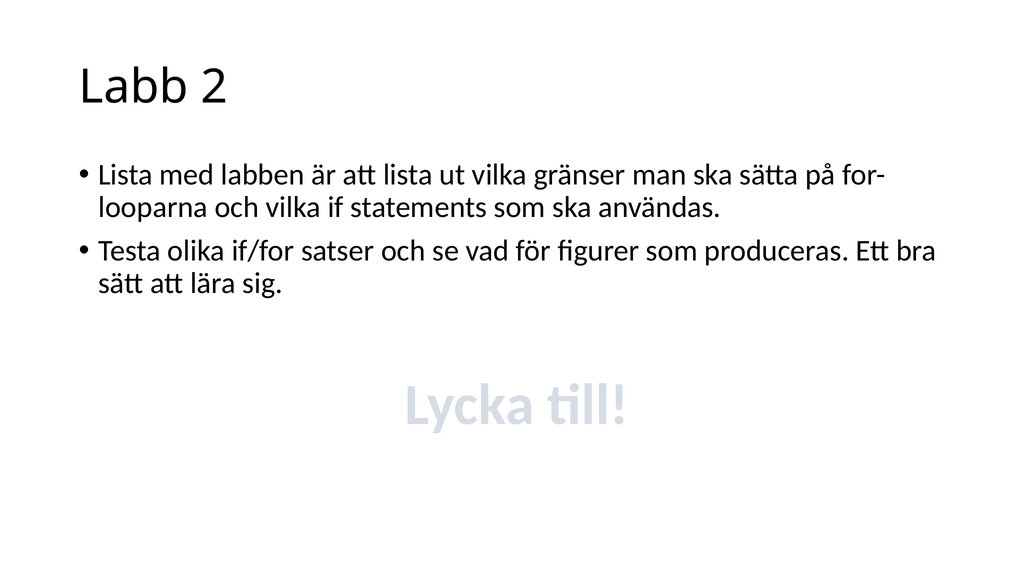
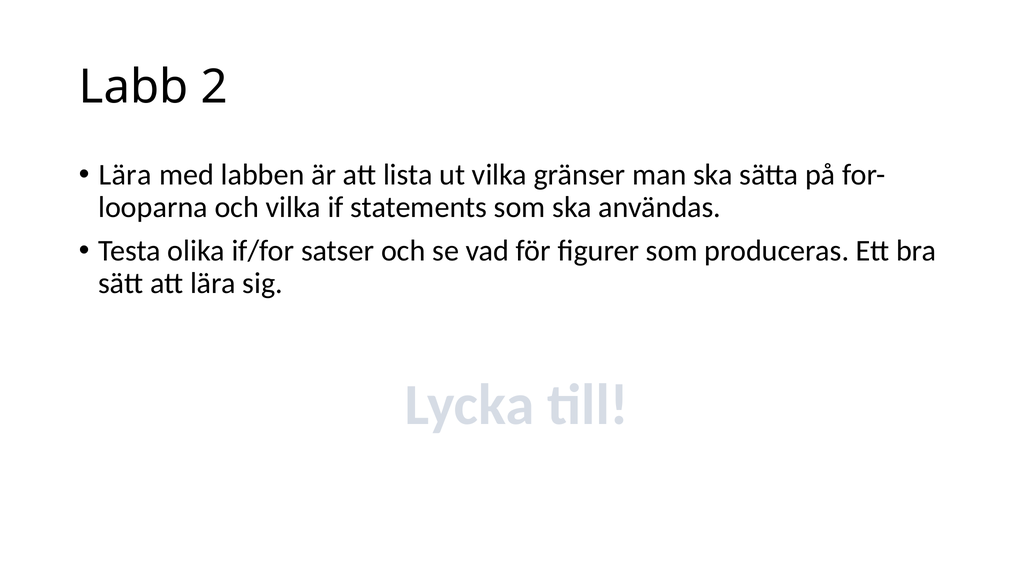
Lista at (125, 175): Lista -> Lära
